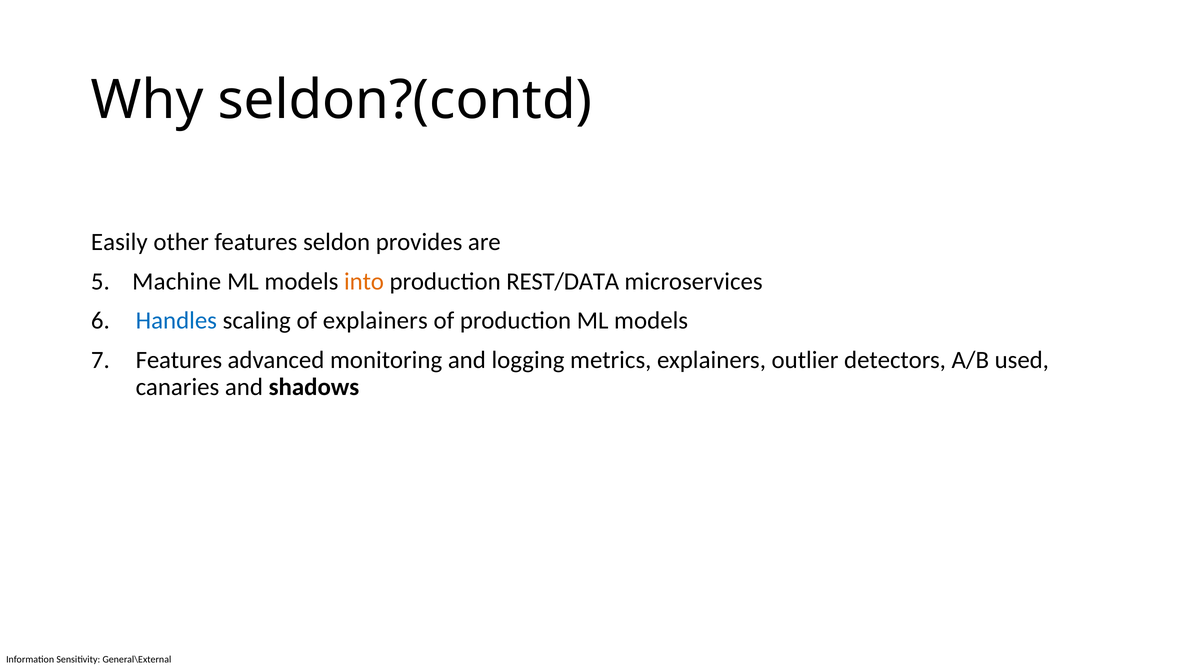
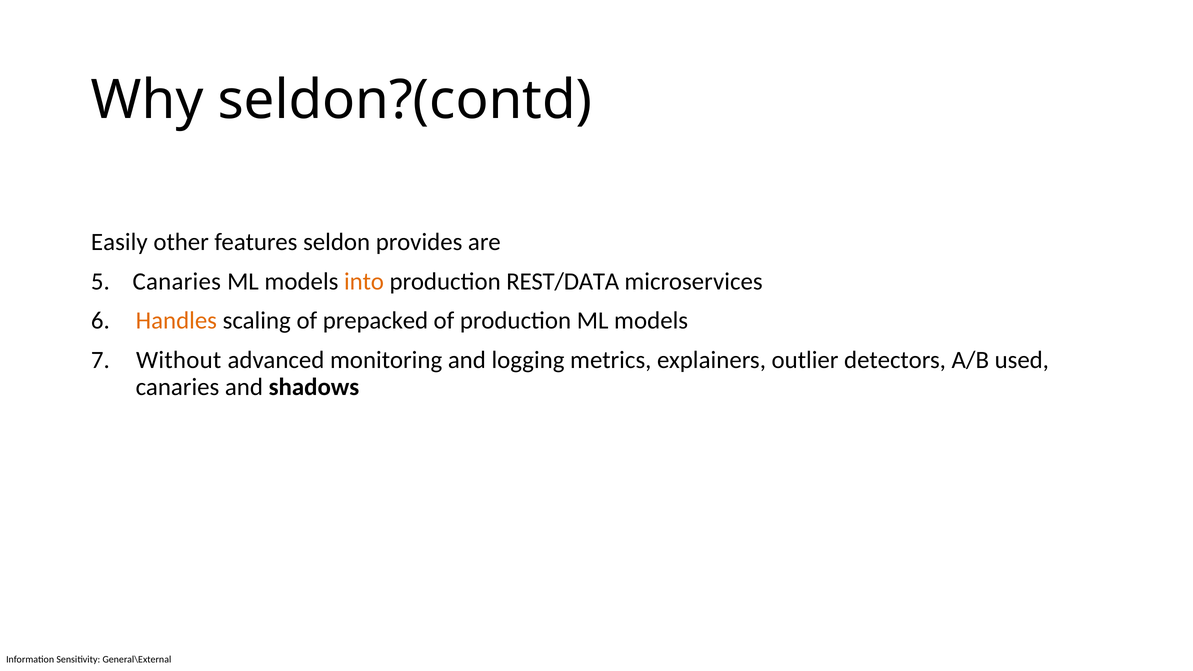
5 Machine: Machine -> Canaries
Handles colour: blue -> orange
of explainers: explainers -> prepacked
Features at (179, 360): Features -> Without
